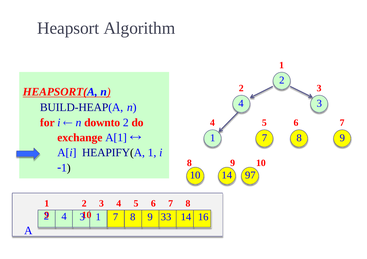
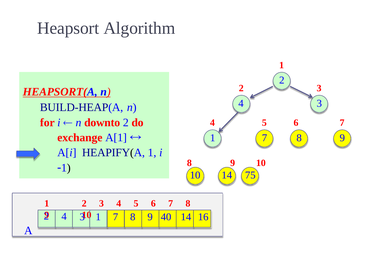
97: 97 -> 75
33: 33 -> 40
